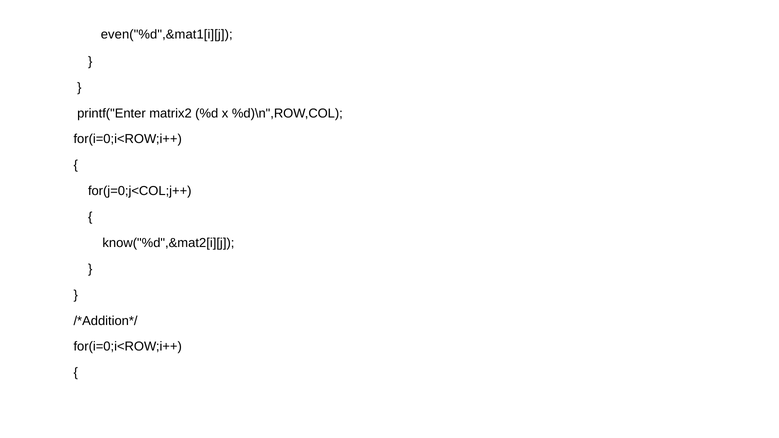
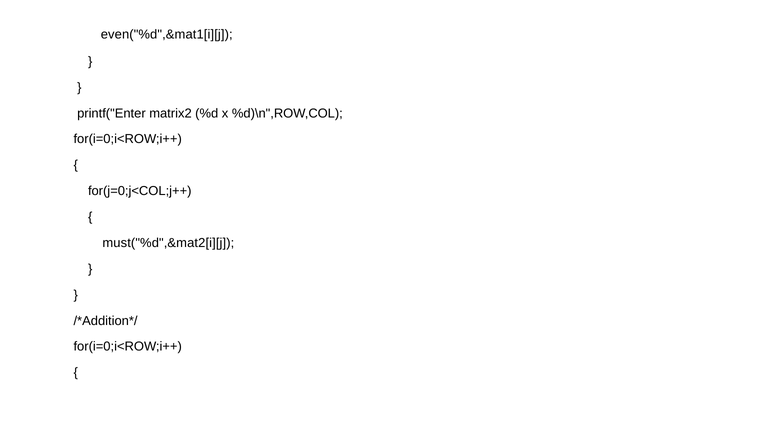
know("%d",&mat2[i][j: know("%d",&mat2[i][j -> must("%d",&mat2[i][j
